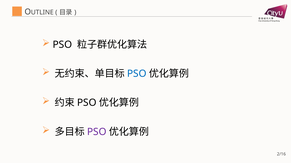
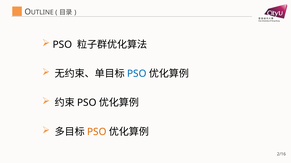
PSO at (97, 132) colour: purple -> orange
